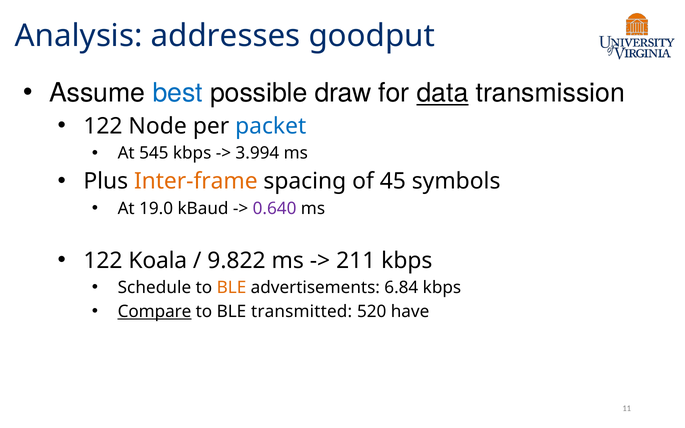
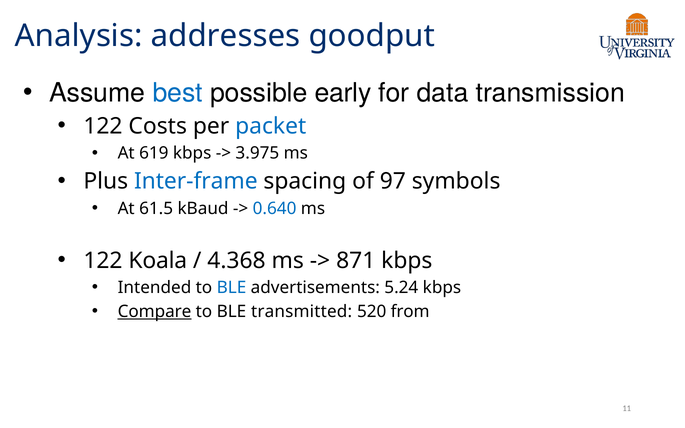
draw: draw -> early
data underline: present -> none
Node: Node -> Costs
545: 545 -> 619
3.994: 3.994 -> 3.975
Inter-frame colour: orange -> blue
45: 45 -> 97
19.0: 19.0 -> 61.5
0.640 colour: purple -> blue
9.822: 9.822 -> 4.368
211: 211 -> 871
Schedule: Schedule -> Intended
BLE at (231, 288) colour: orange -> blue
6.84: 6.84 -> 5.24
have: have -> from
